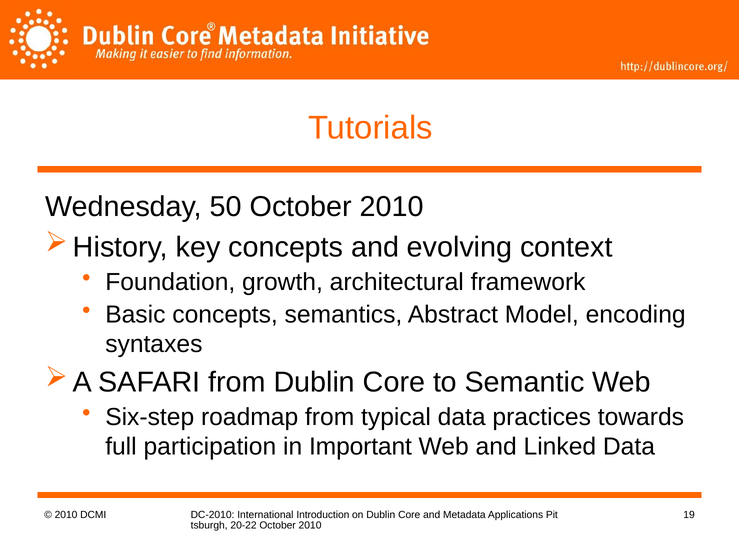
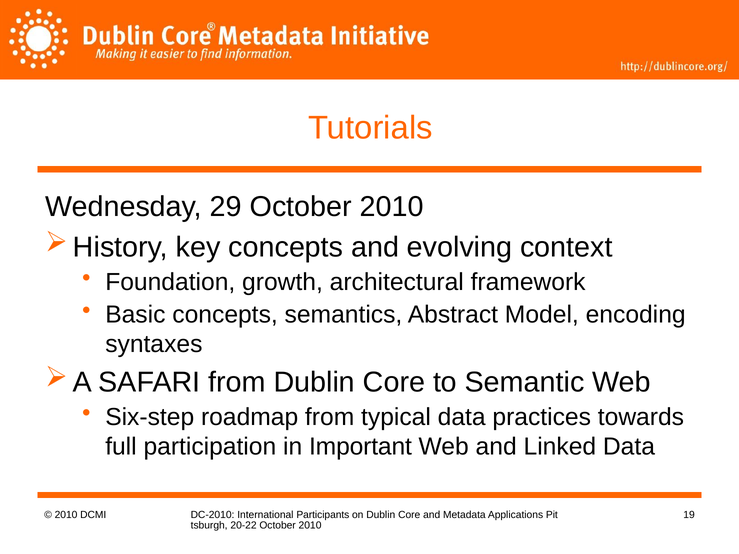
50: 50 -> 29
Introduction: Introduction -> Participants
